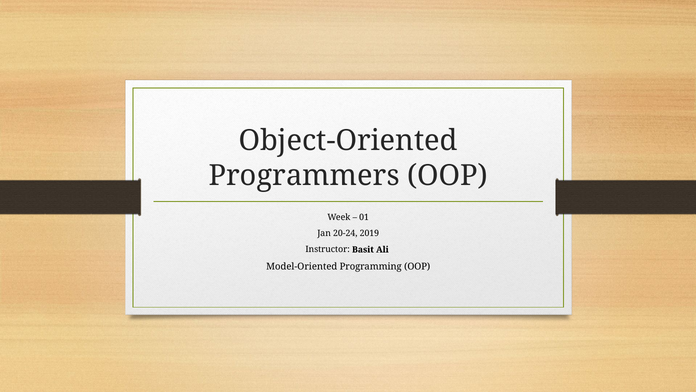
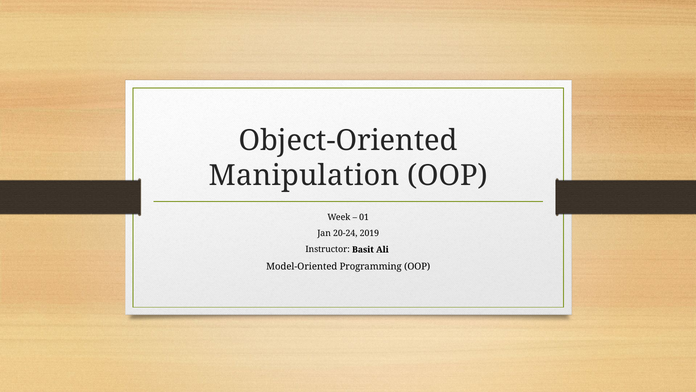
Programmers: Programmers -> Manipulation
